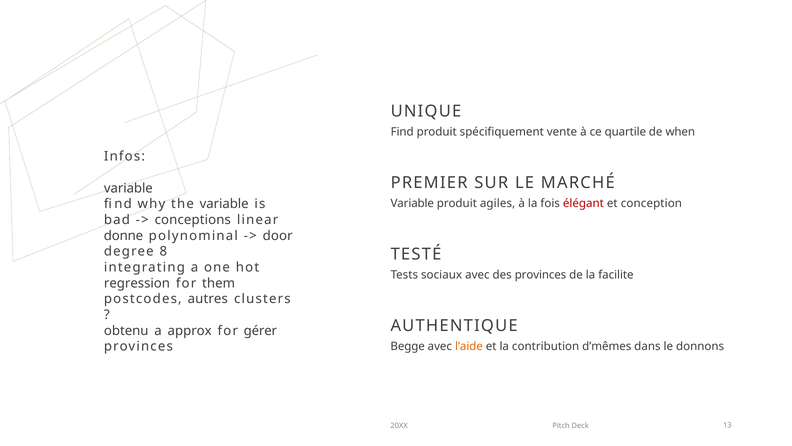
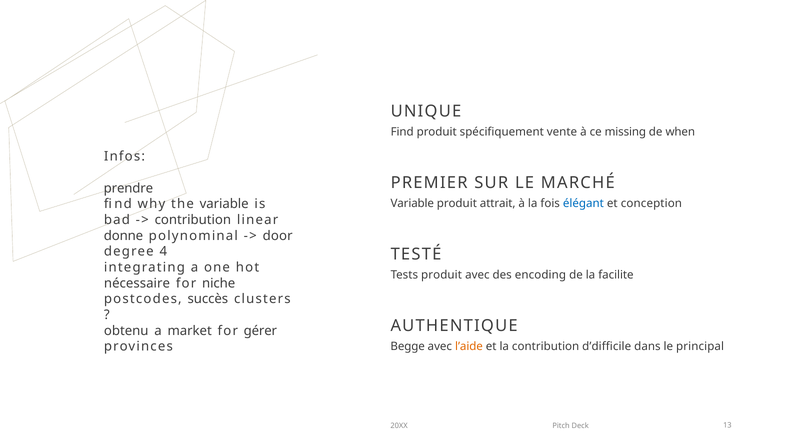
quartile: quartile -> missing
variable at (128, 188): variable -> prendre
agiles: agiles -> attrait
élégant colour: red -> blue
conceptions at (193, 220): conceptions -> contribution
8: 8 -> 4
Tests sociaux: sociaux -> produit
des provinces: provinces -> encoding
regression: regression -> nécessaire
them: them -> niche
autres: autres -> succès
approx: approx -> market
d’mêmes: d’mêmes -> d’difficile
donnons: donnons -> principal
